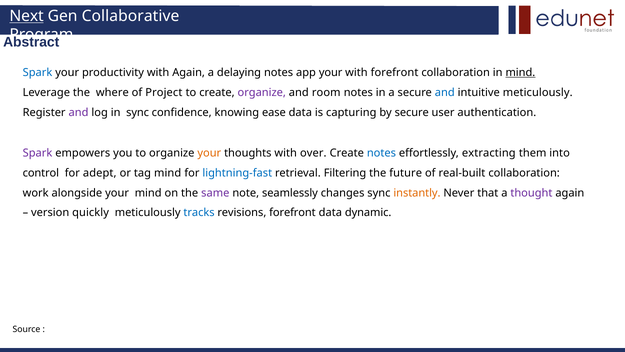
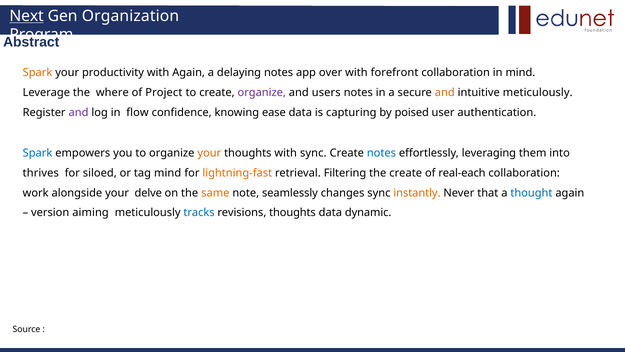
Collaborative: Collaborative -> Organization
Spark at (37, 72) colour: blue -> orange
app your: your -> over
mind at (520, 72) underline: present -> none
room: room -> users
and at (445, 92) colour: blue -> orange
in sync: sync -> flow
by secure: secure -> poised
Spark at (37, 153) colour: purple -> blue
with over: over -> sync
extracting: extracting -> leveraging
control: control -> thrives
adept: adept -> siloed
lightning-fast colour: blue -> orange
the future: future -> create
real-built: real-built -> real-each
your mind: mind -> delve
same colour: purple -> orange
thought colour: purple -> blue
quickly: quickly -> aiming
revisions forefront: forefront -> thoughts
